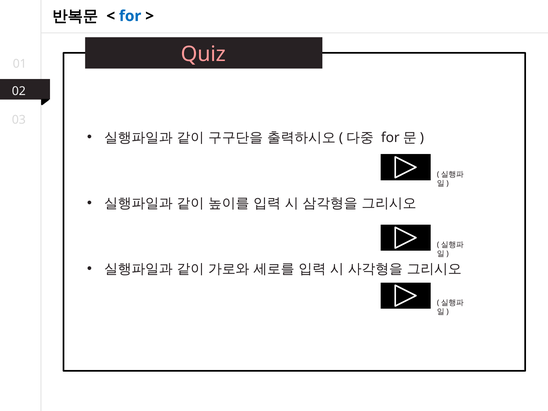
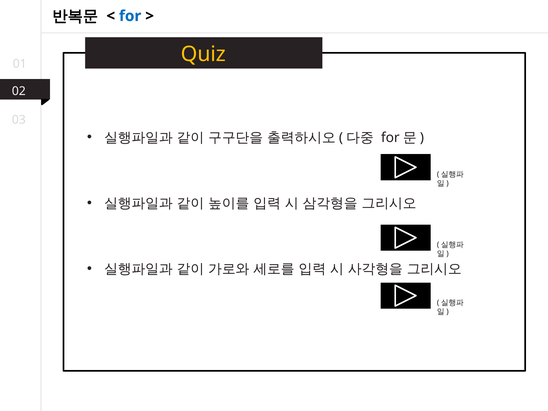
Quiz colour: pink -> yellow
